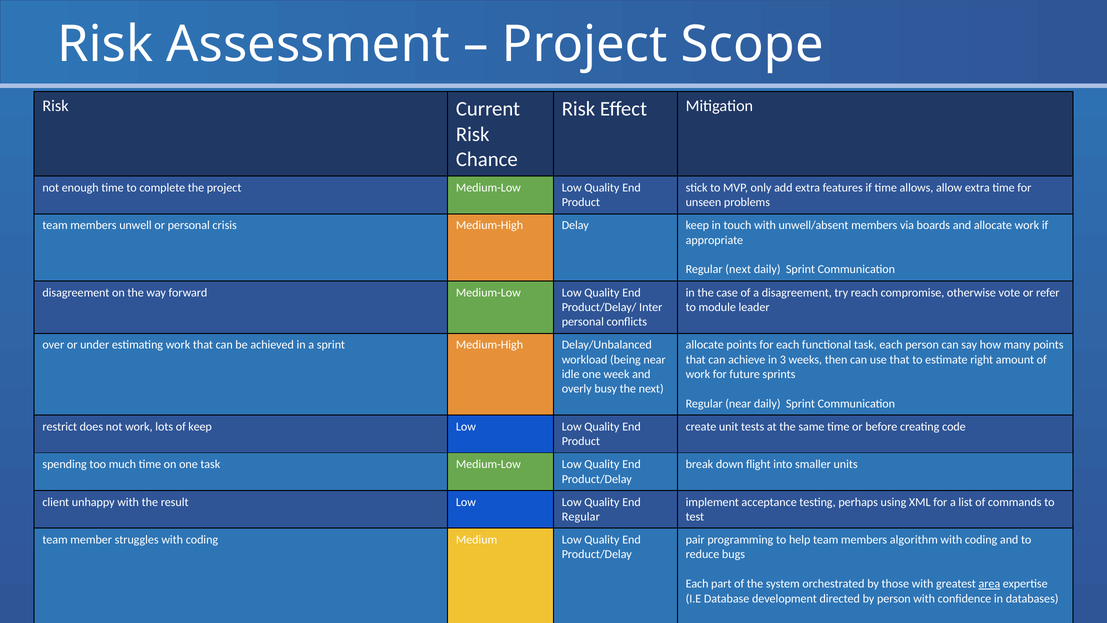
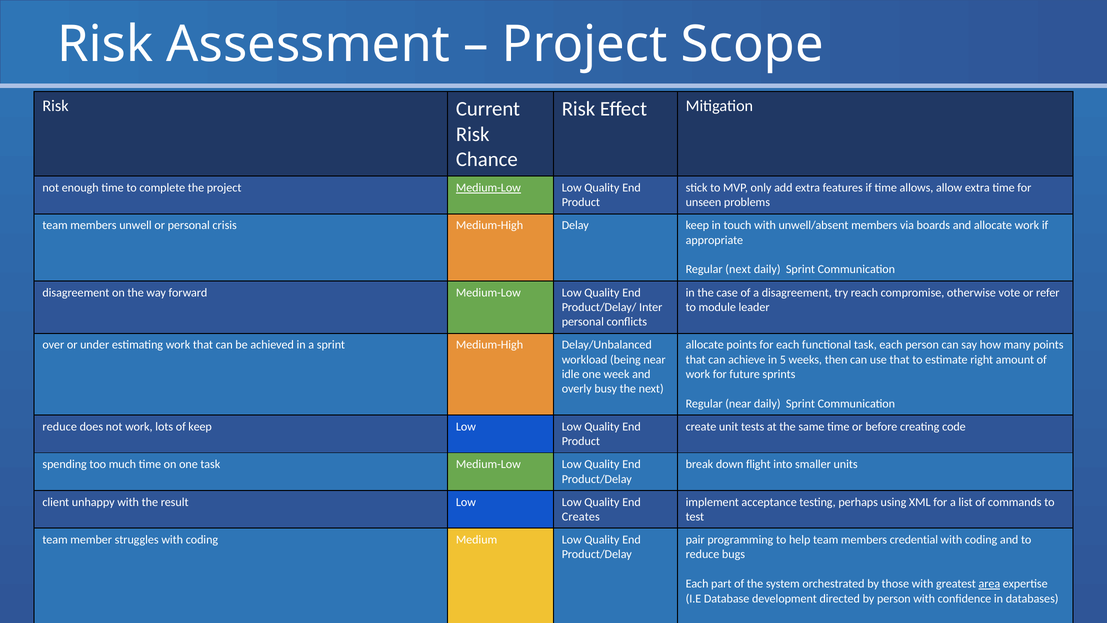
Medium-Low at (488, 188) underline: none -> present
3: 3 -> 5
restrict at (60, 426): restrict -> reduce
Regular at (581, 517): Regular -> Creates
algorithm: algorithm -> credential
